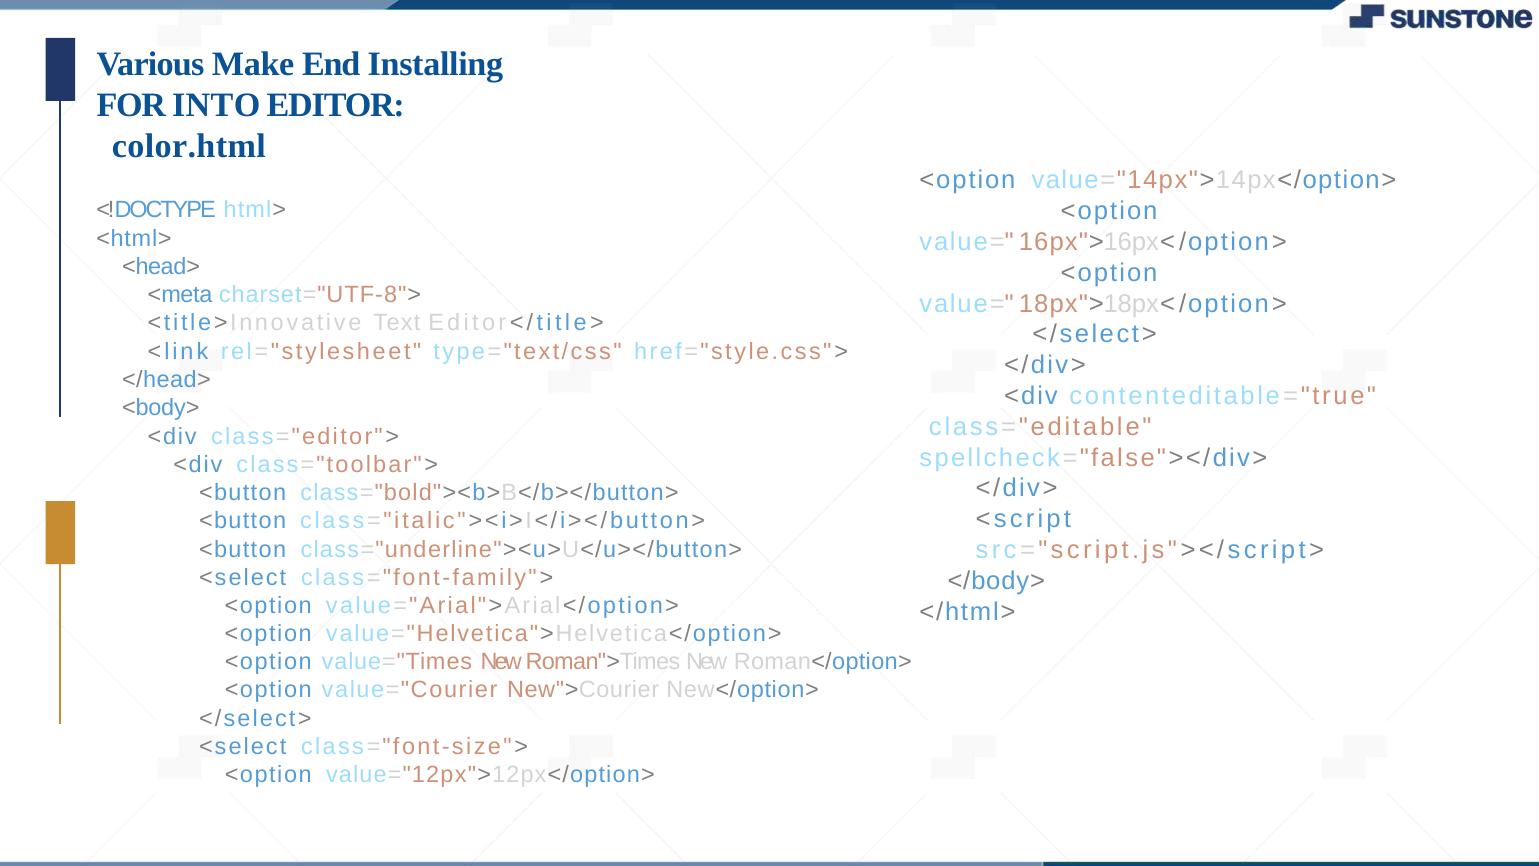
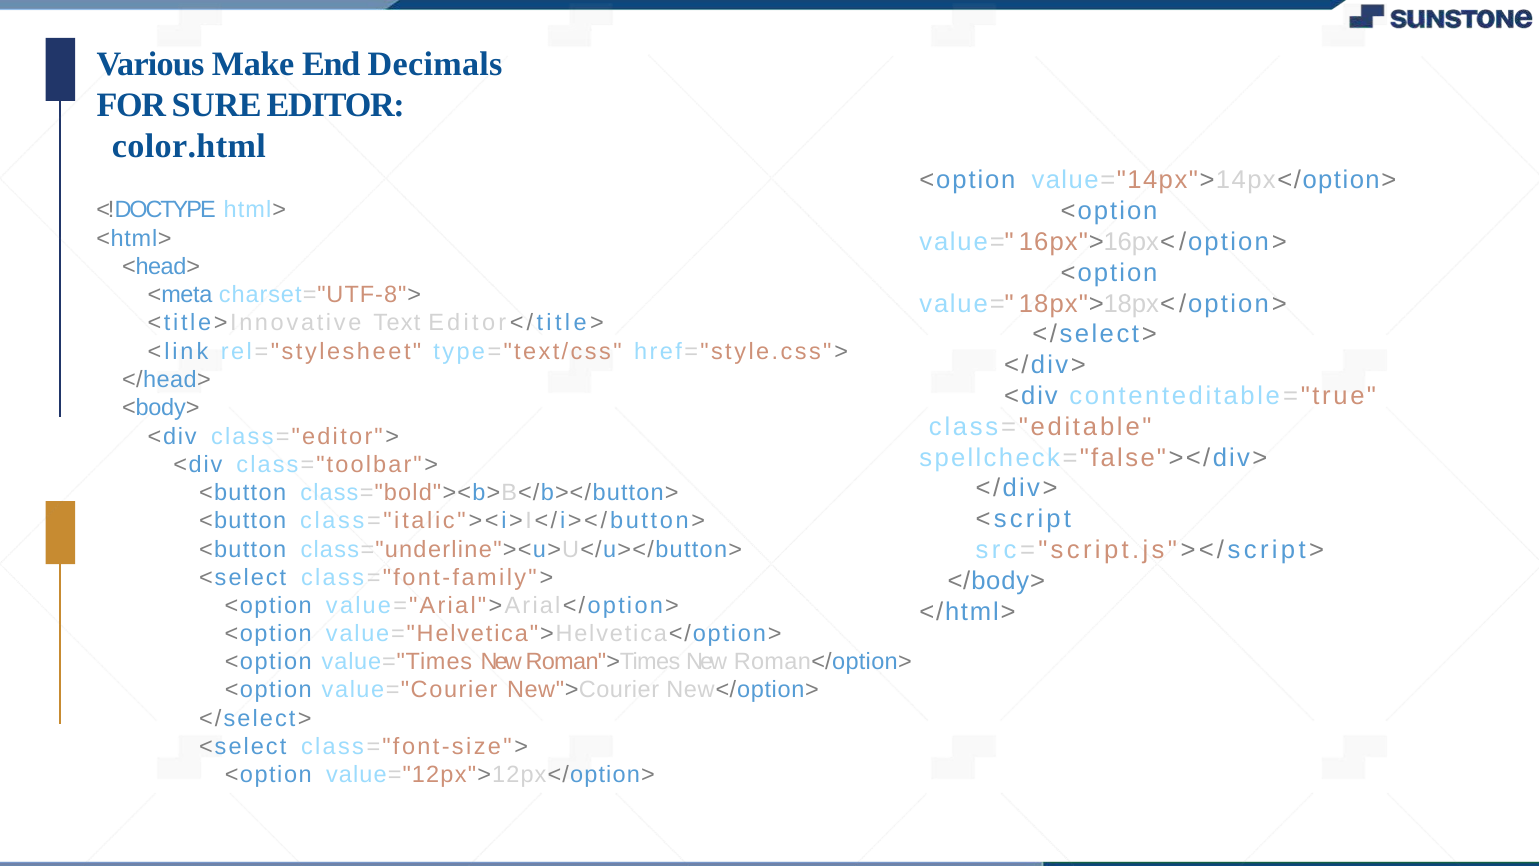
Installing: Installing -> Decimals
INTO: INTO -> SURE
